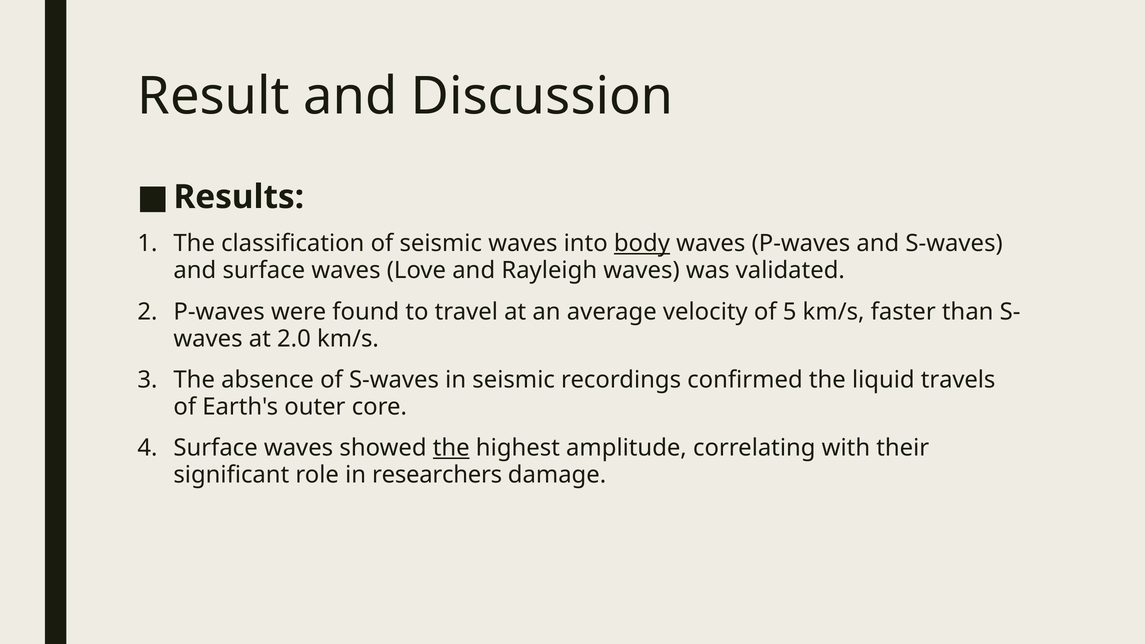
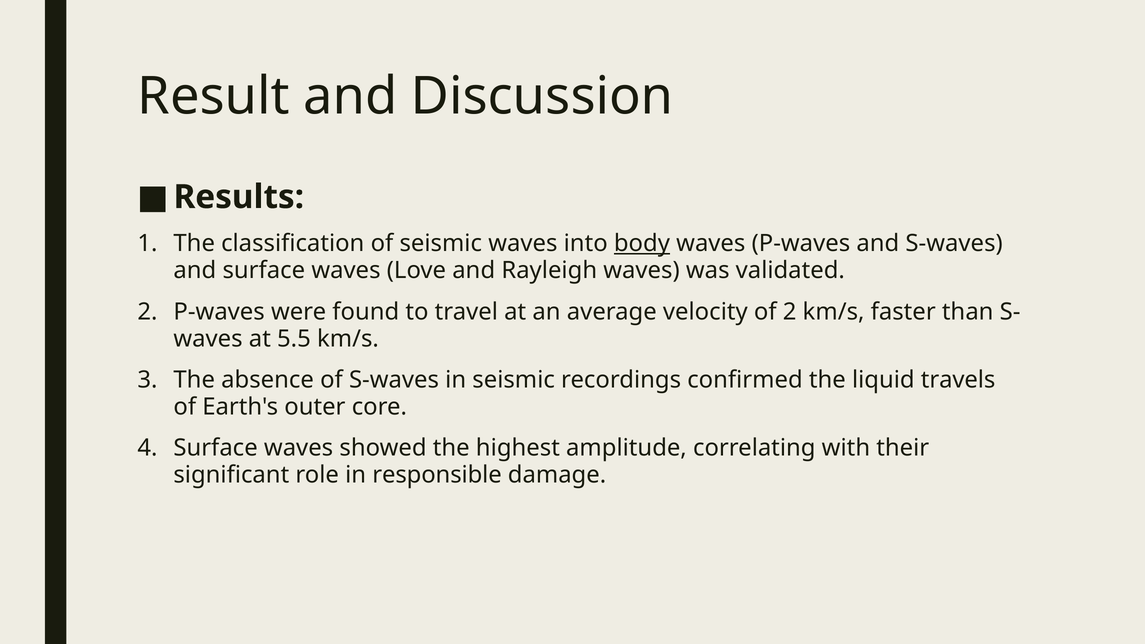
of 5: 5 -> 2
2.0: 2.0 -> 5.5
the at (451, 448) underline: present -> none
researchers: researchers -> responsible
